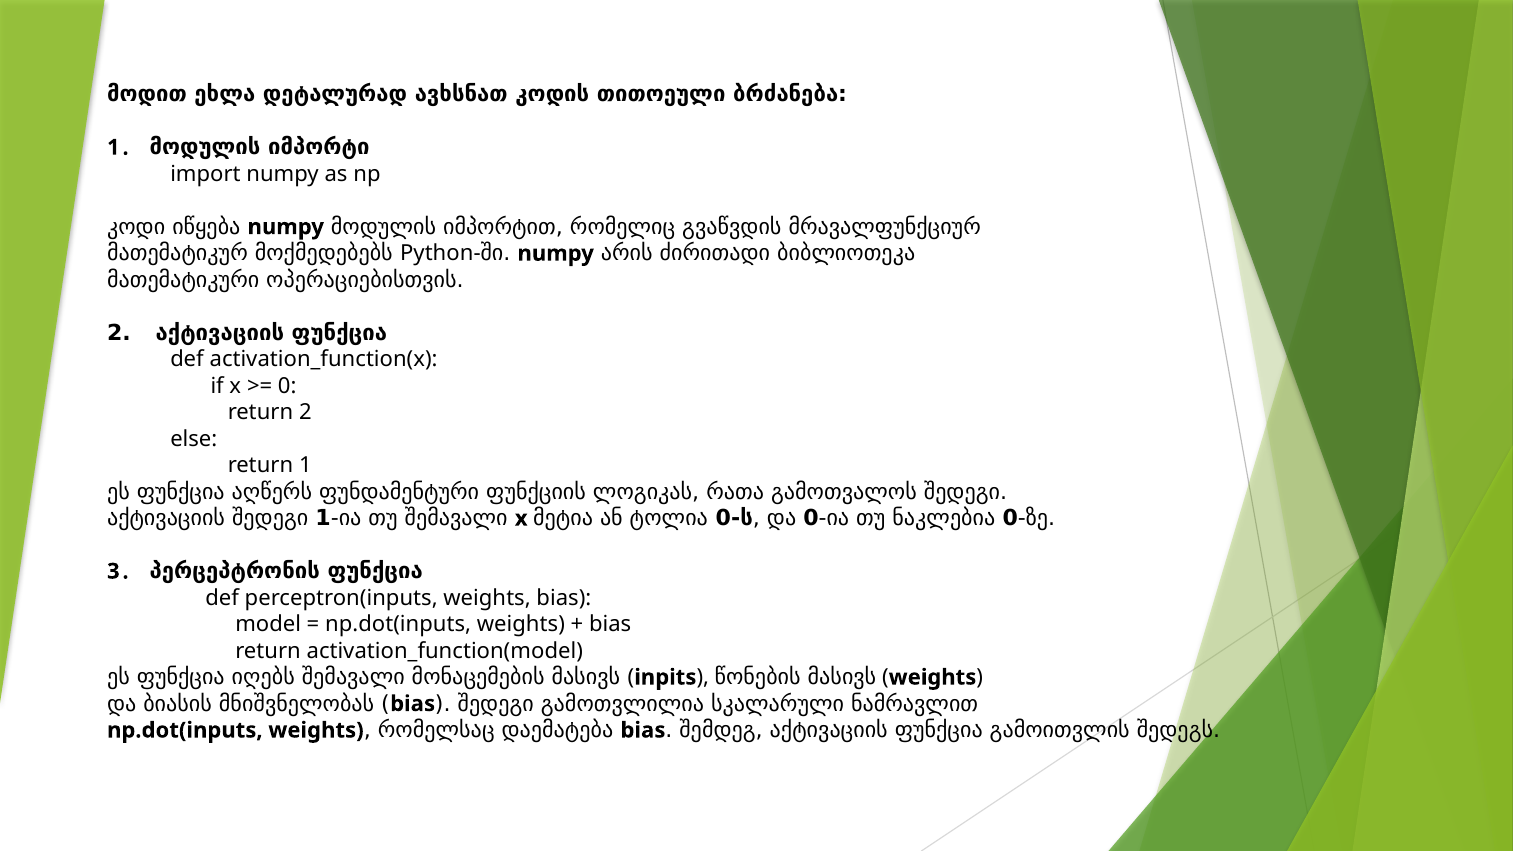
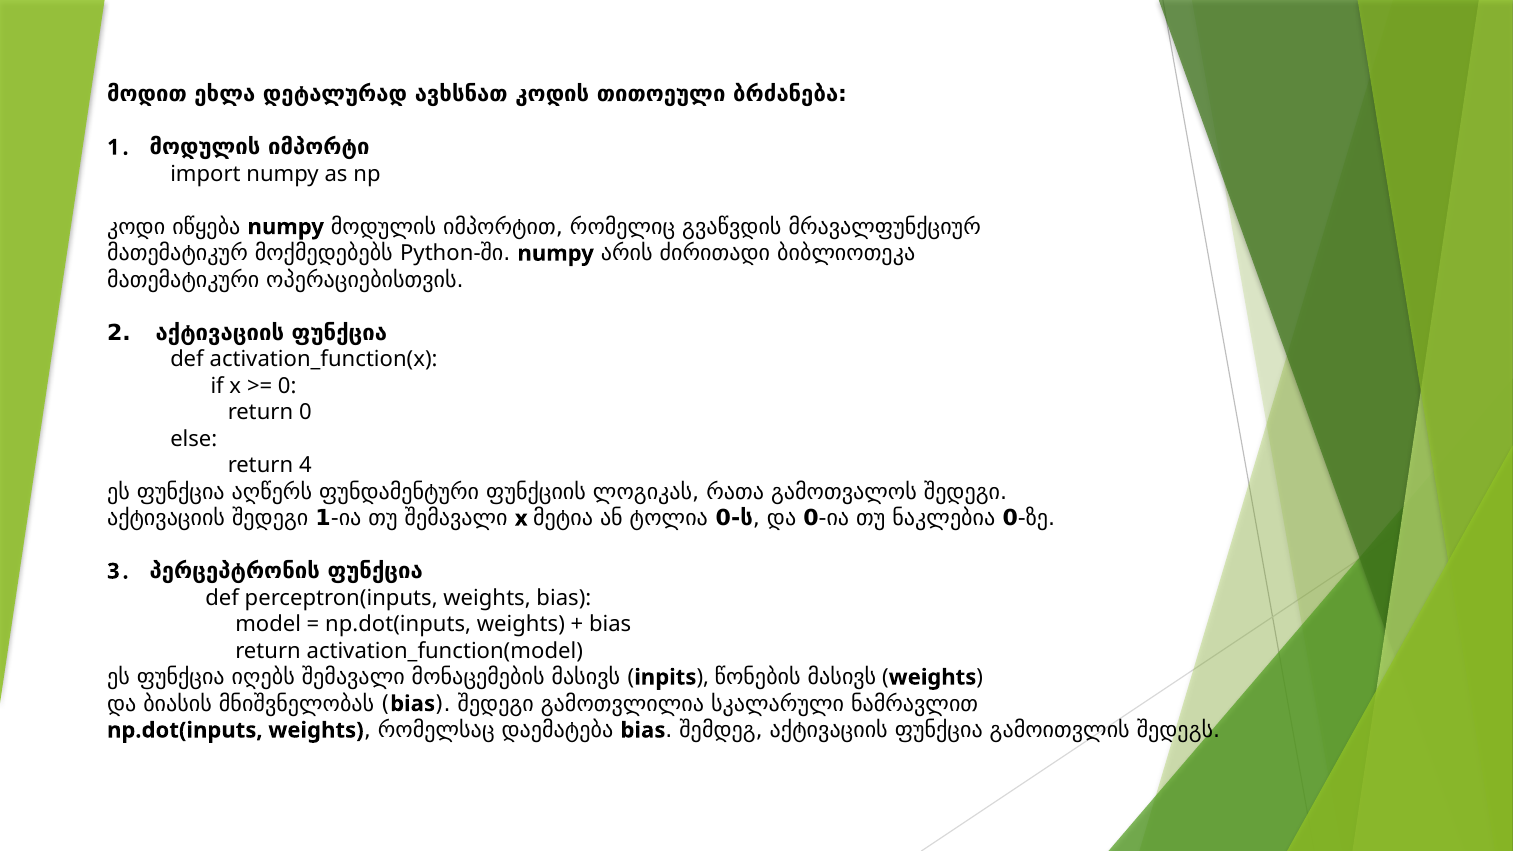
return 2: 2 -> 0
return 1: 1 -> 4
